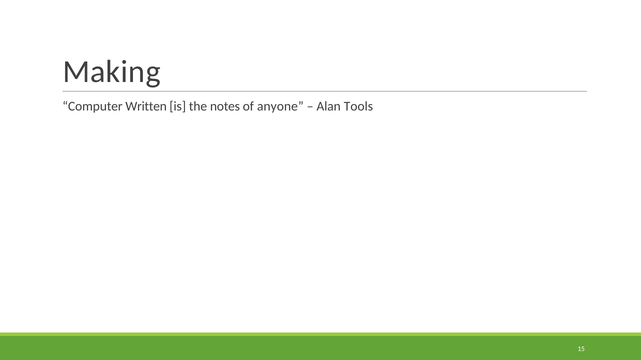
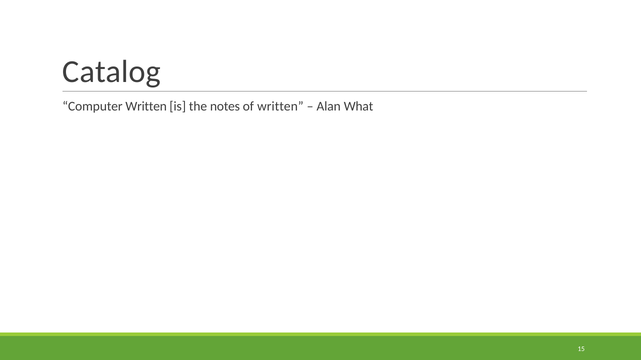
Making: Making -> Catalog
of anyone: anyone -> written
Tools: Tools -> What
